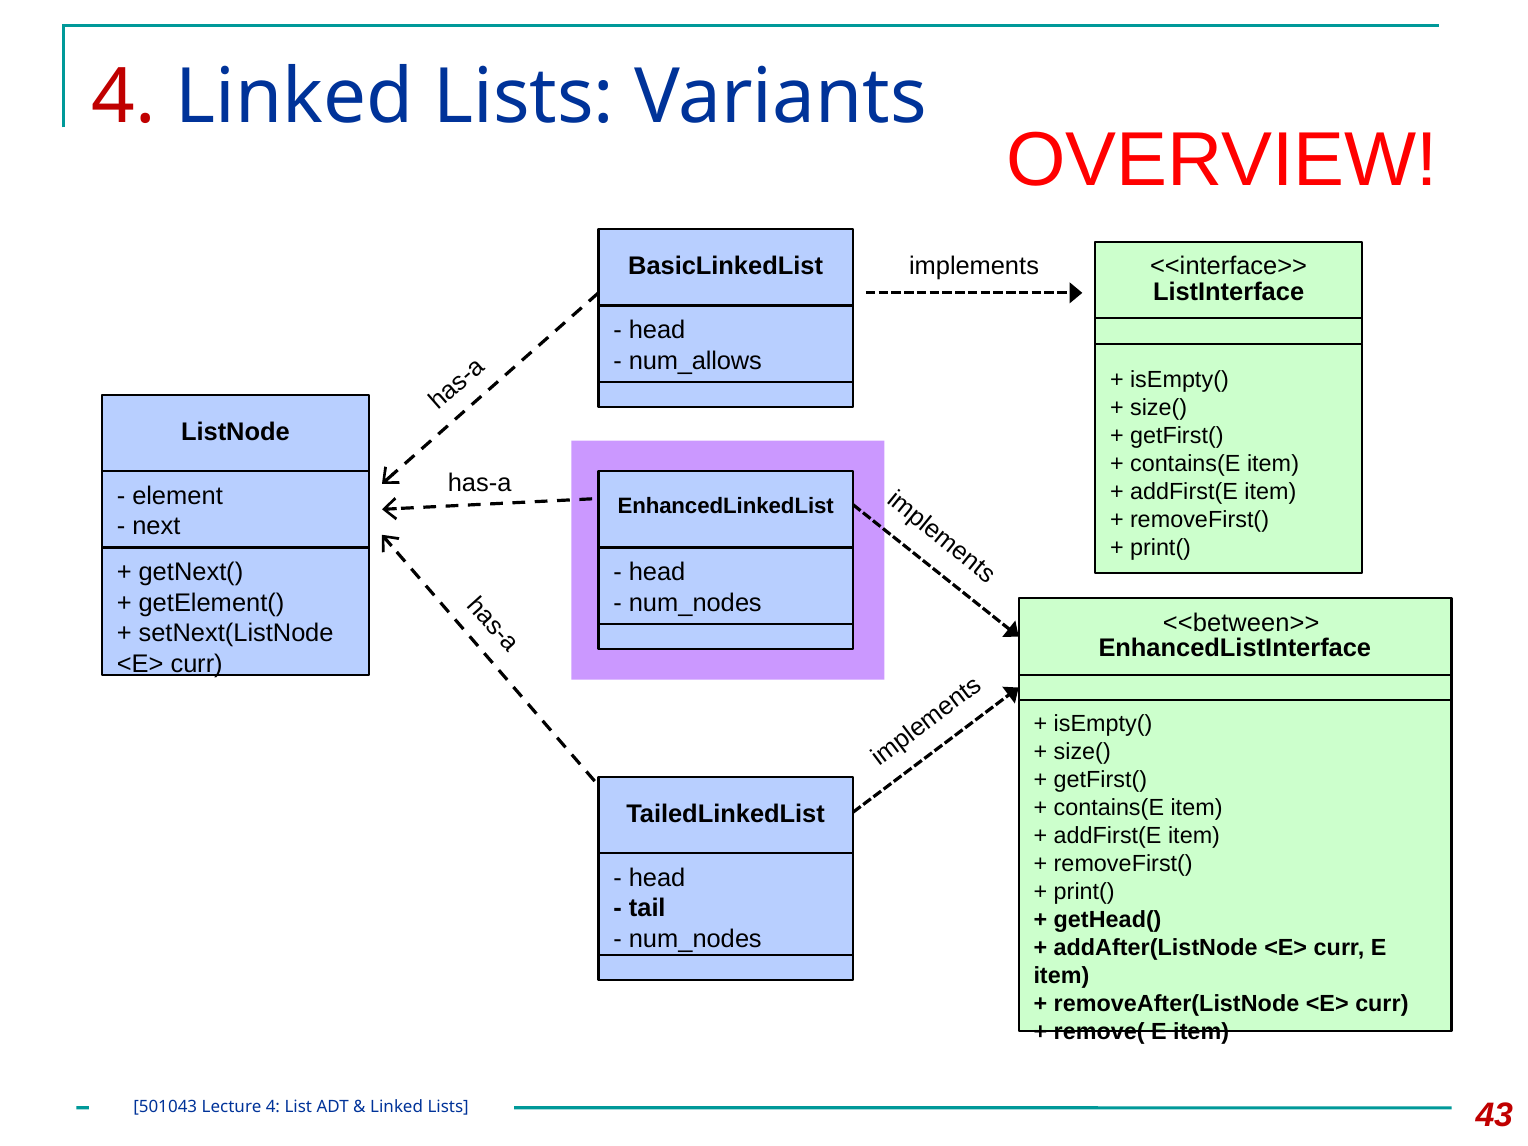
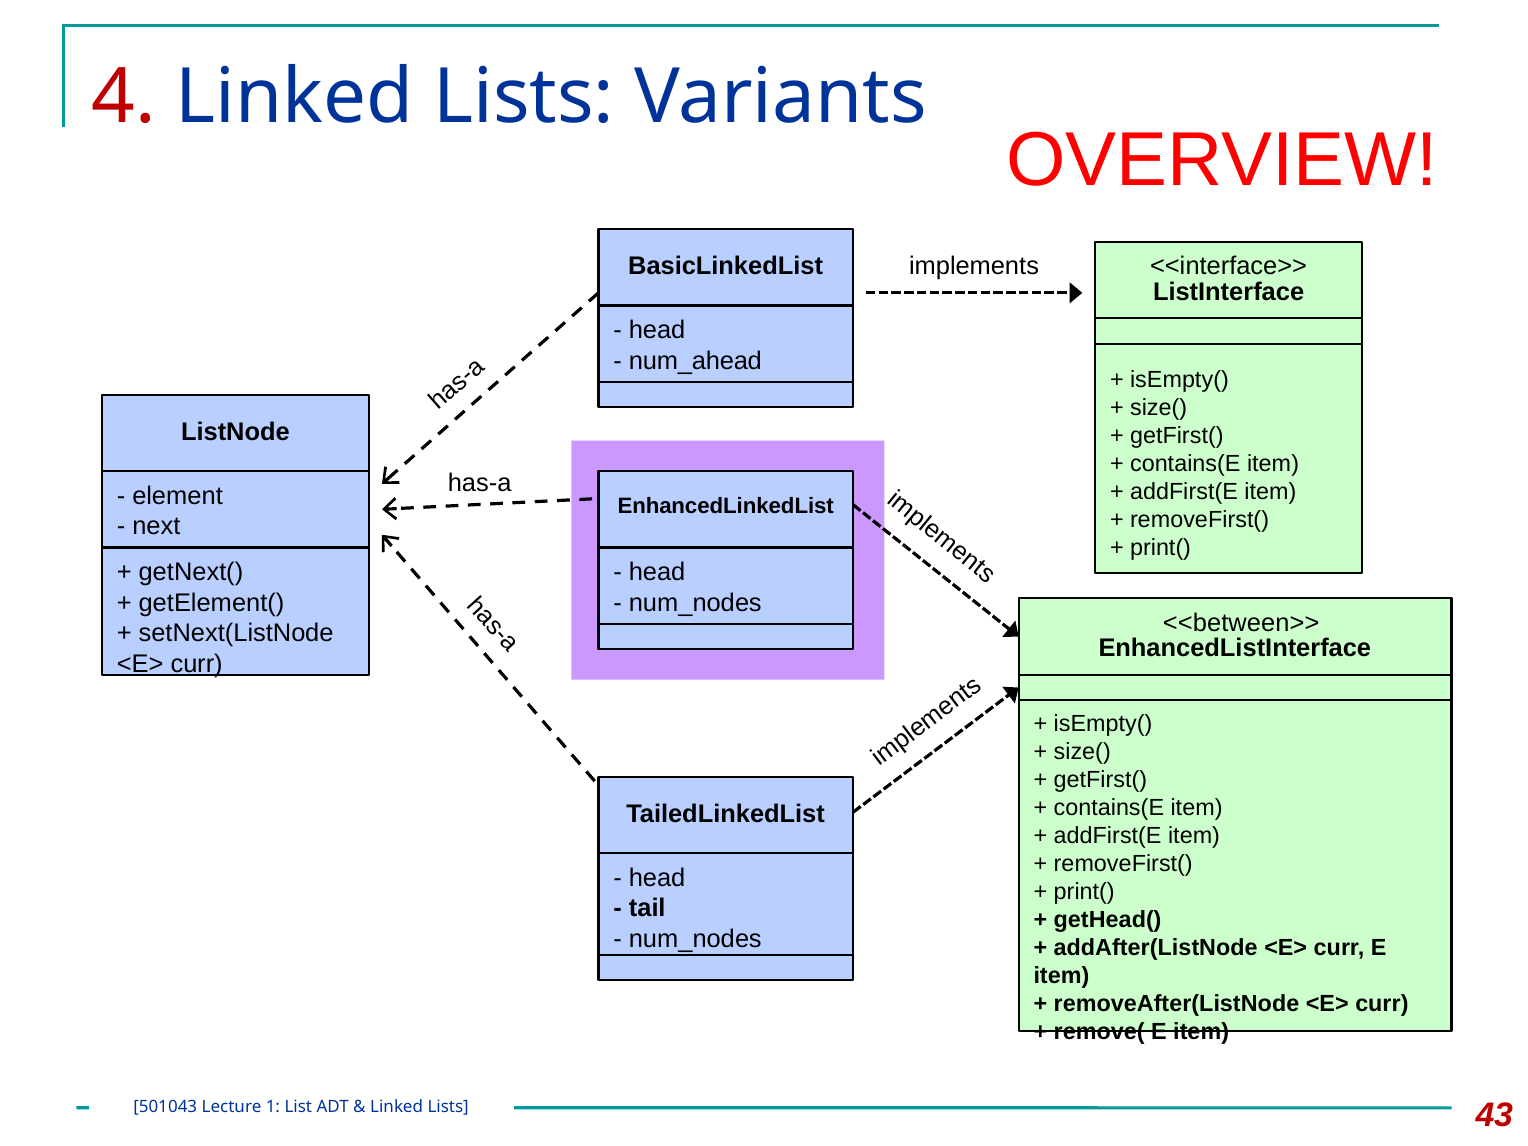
num_allows: num_allows -> num_ahead
Lecture 4: 4 -> 1
